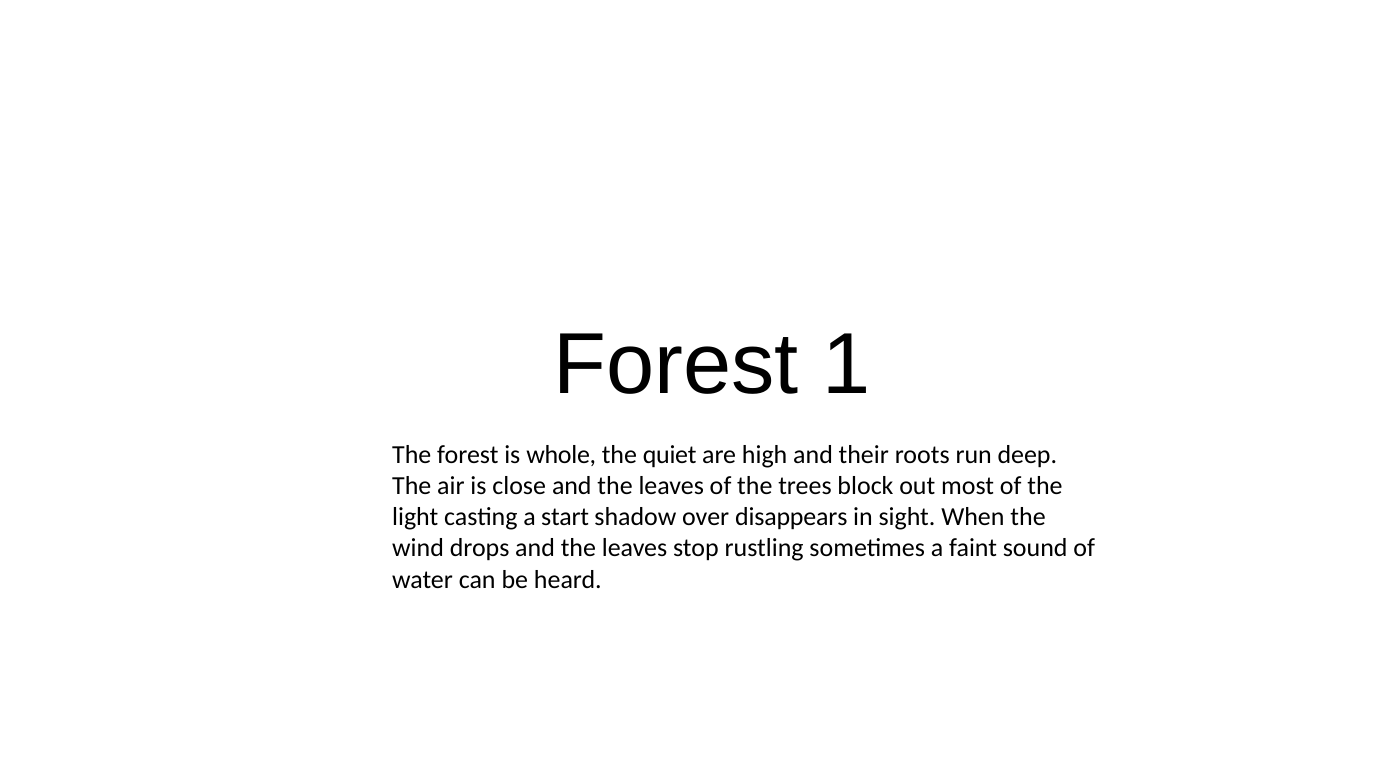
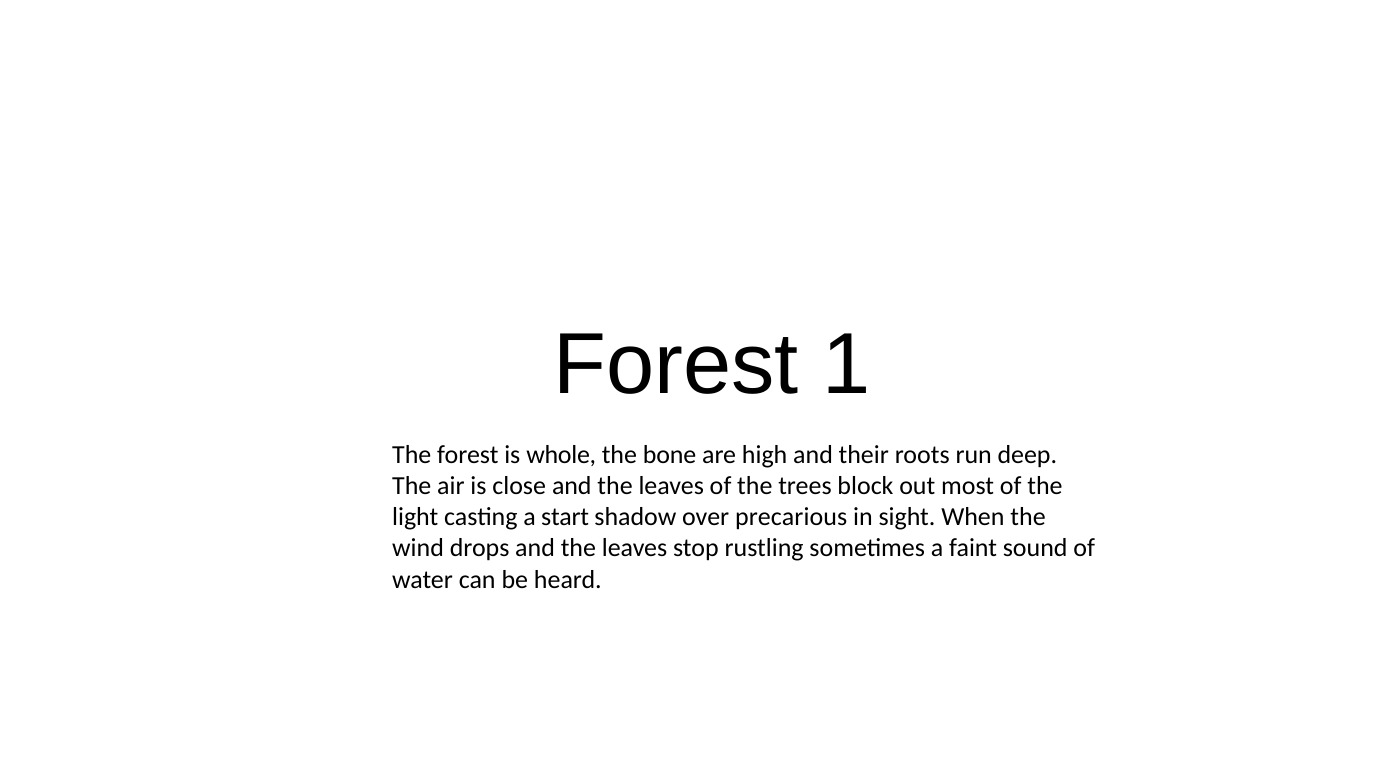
quiet: quiet -> bone
disappears: disappears -> precarious
